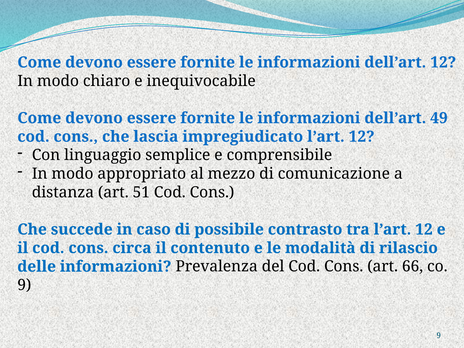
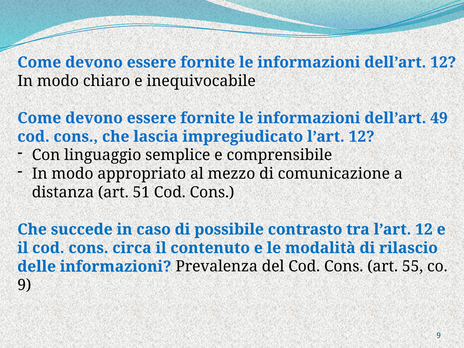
66: 66 -> 55
